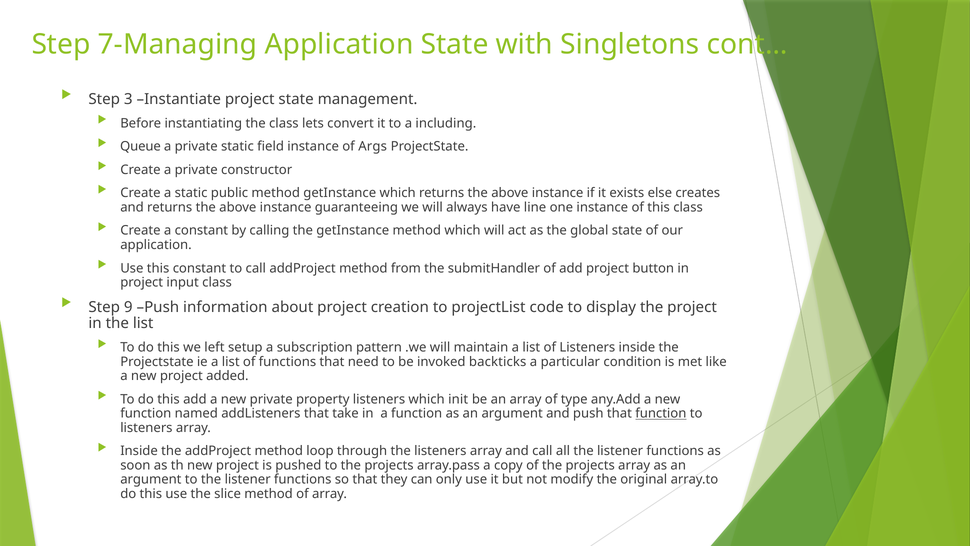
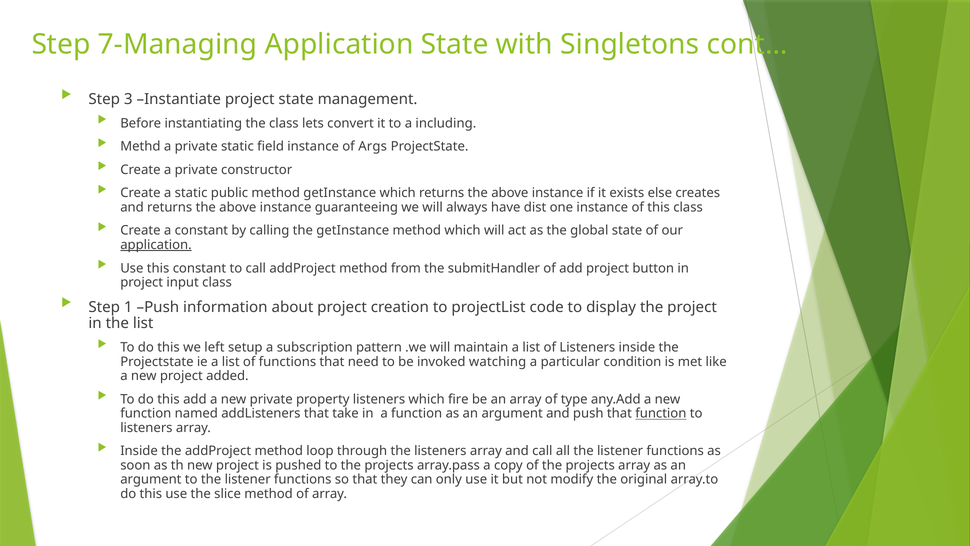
Queue: Queue -> Methd
line: line -> dist
application at (156, 245) underline: none -> present
9: 9 -> 1
backticks: backticks -> watching
init: init -> fire
